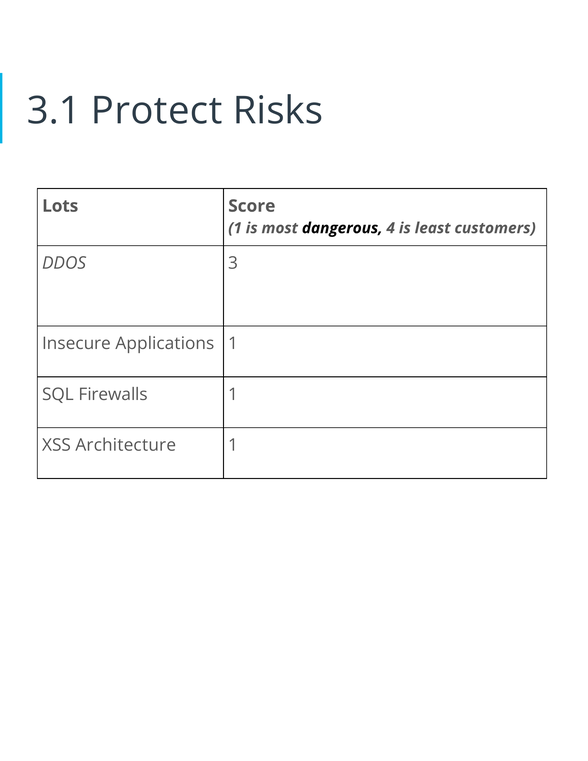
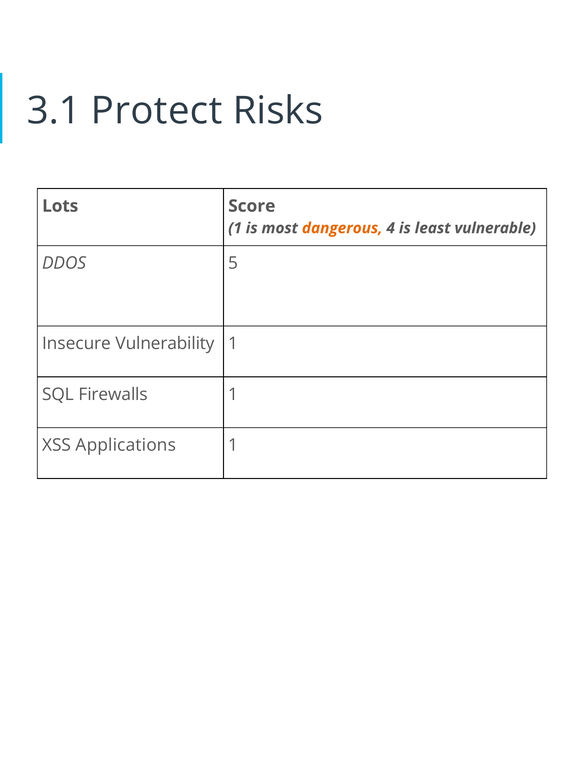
dangerous colour: black -> orange
customers: customers -> vulnerable
3: 3 -> 5
Applications: Applications -> Vulnerability
Architecture: Architecture -> Applications
